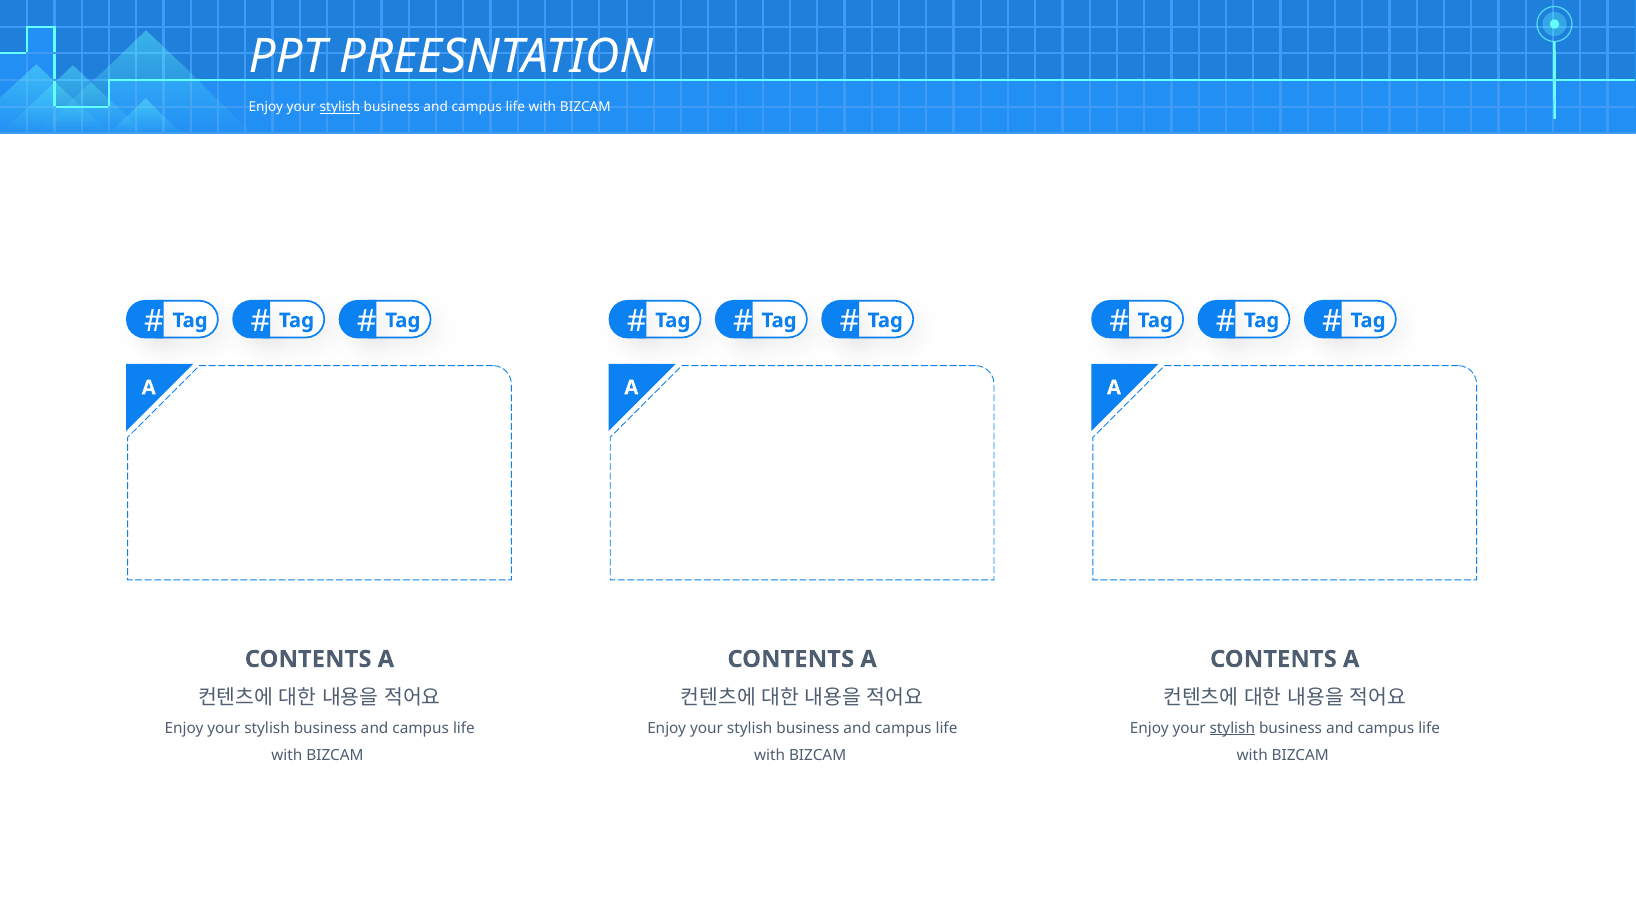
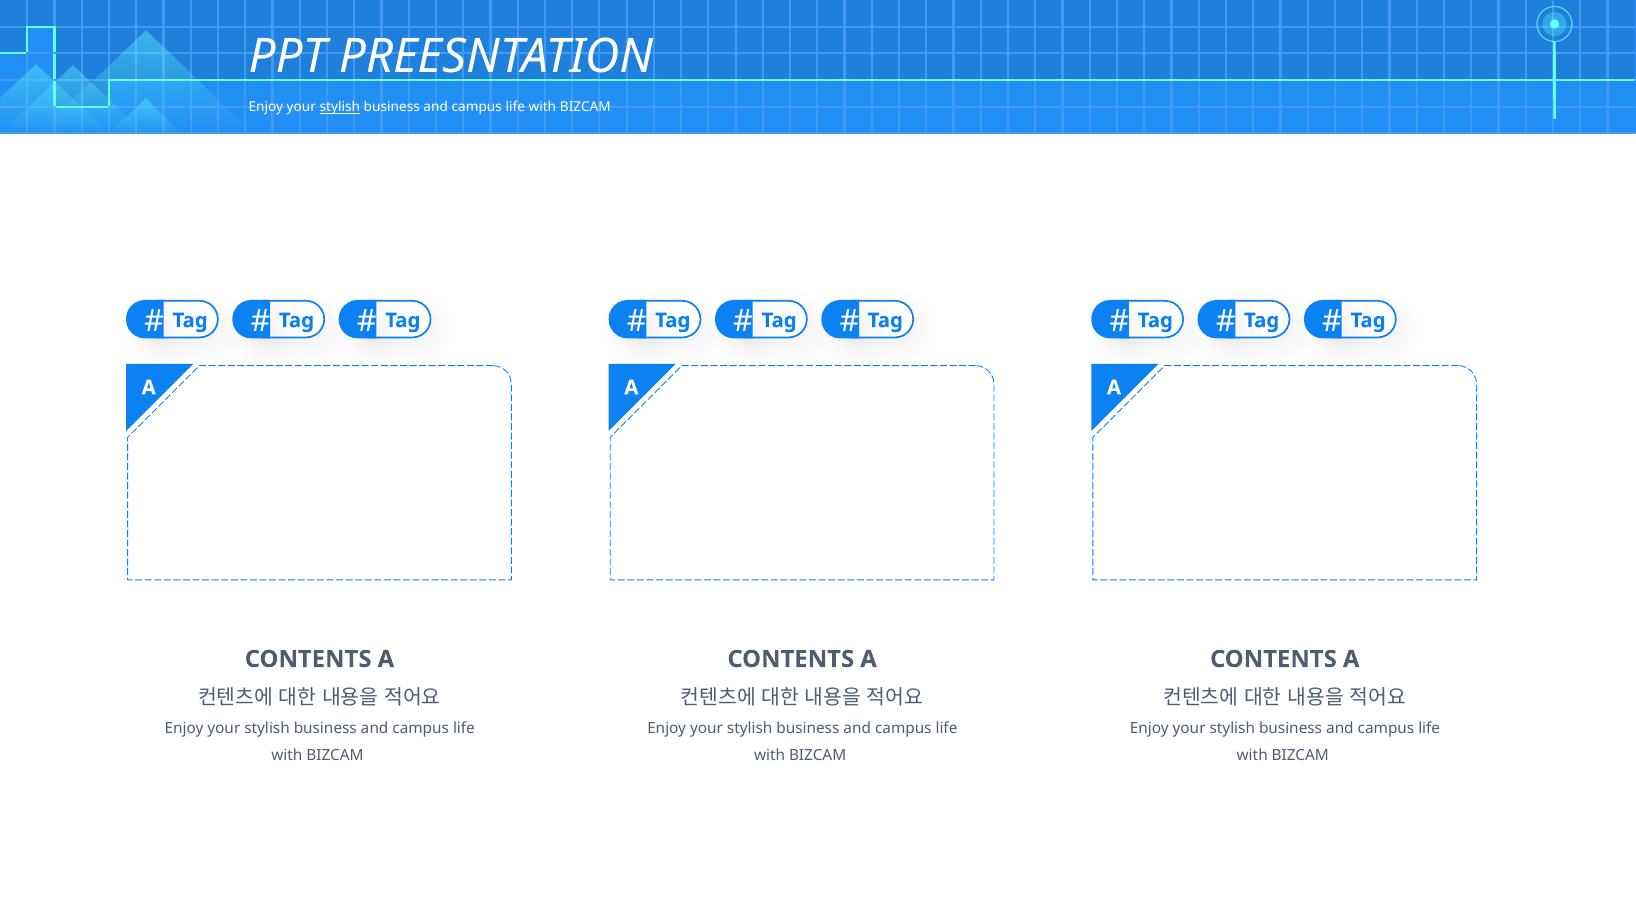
stylish at (1232, 728) underline: present -> none
